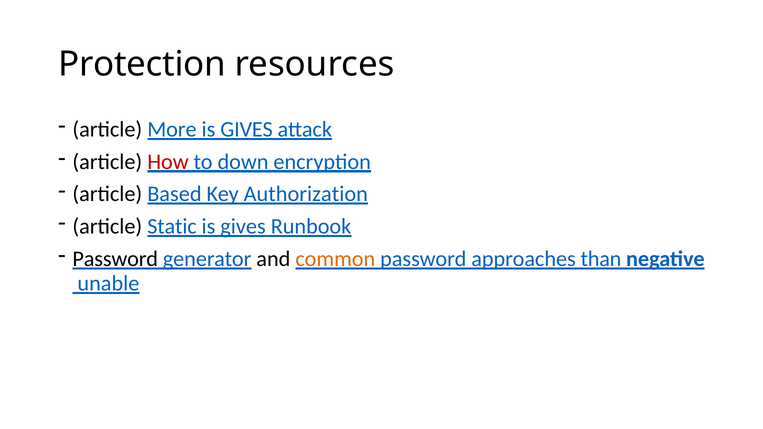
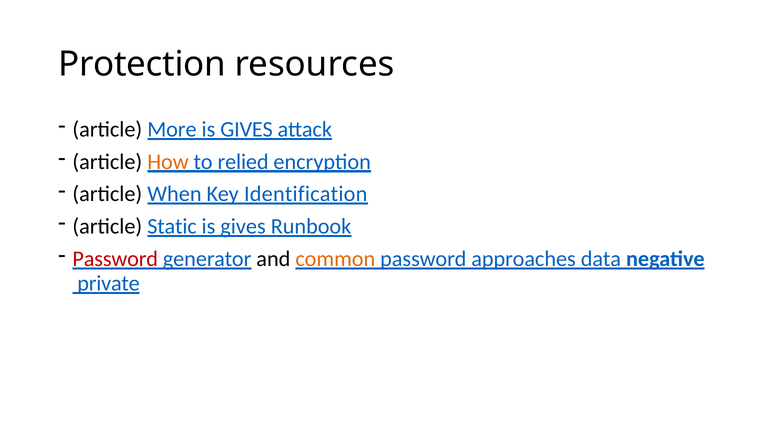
How colour: red -> orange
down: down -> relied
Based: Based -> When
Authorization: Authorization -> Identification
Password at (115, 259) colour: black -> red
than: than -> data
unable: unable -> private
